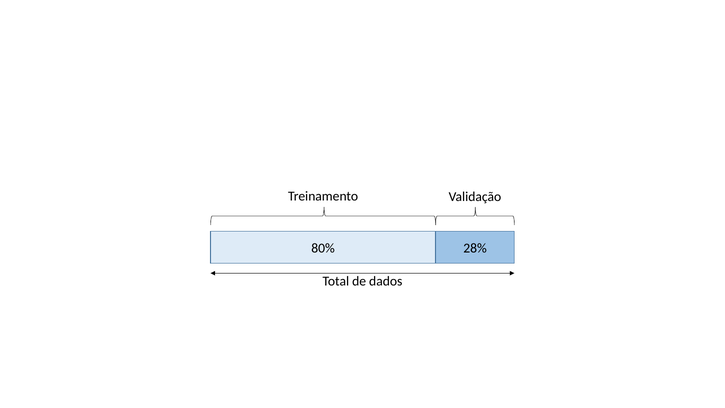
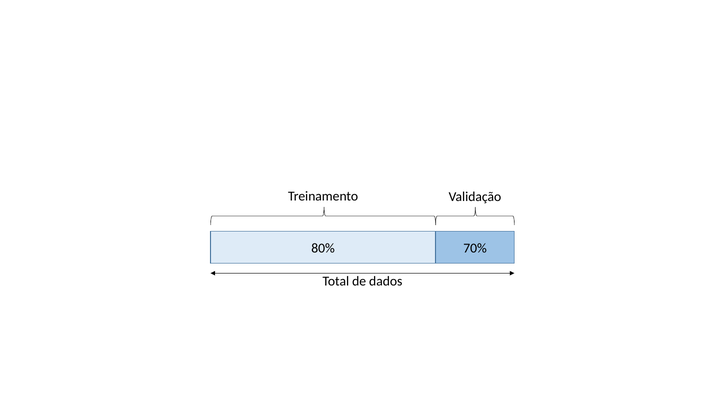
28%: 28% -> 70%
